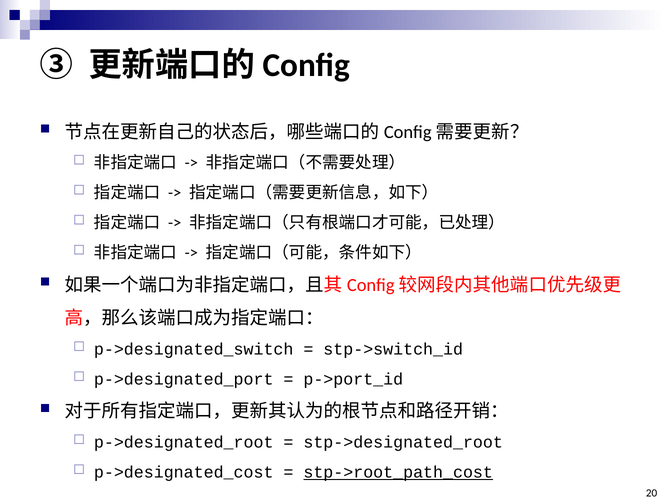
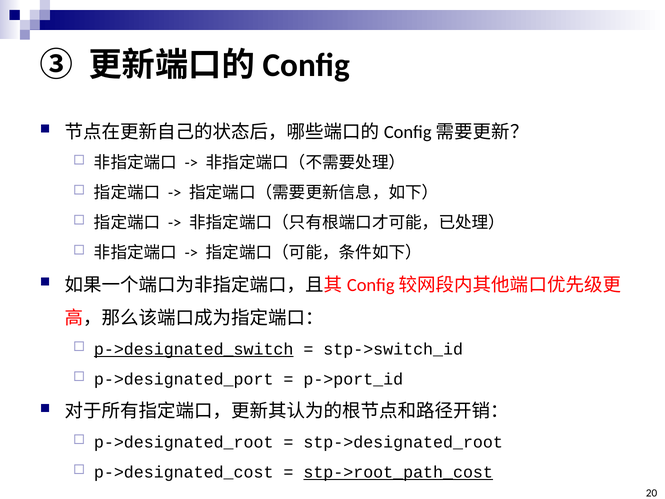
p->designated_switch underline: none -> present
